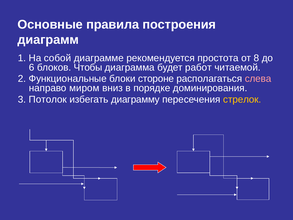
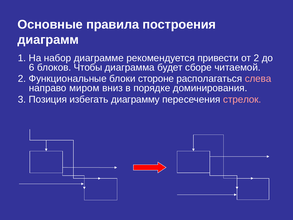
собой: собой -> набор
простота: простота -> привести
от 8: 8 -> 2
работ: работ -> сборе
Потолок: Потолок -> Позиция
стрелок colour: yellow -> pink
